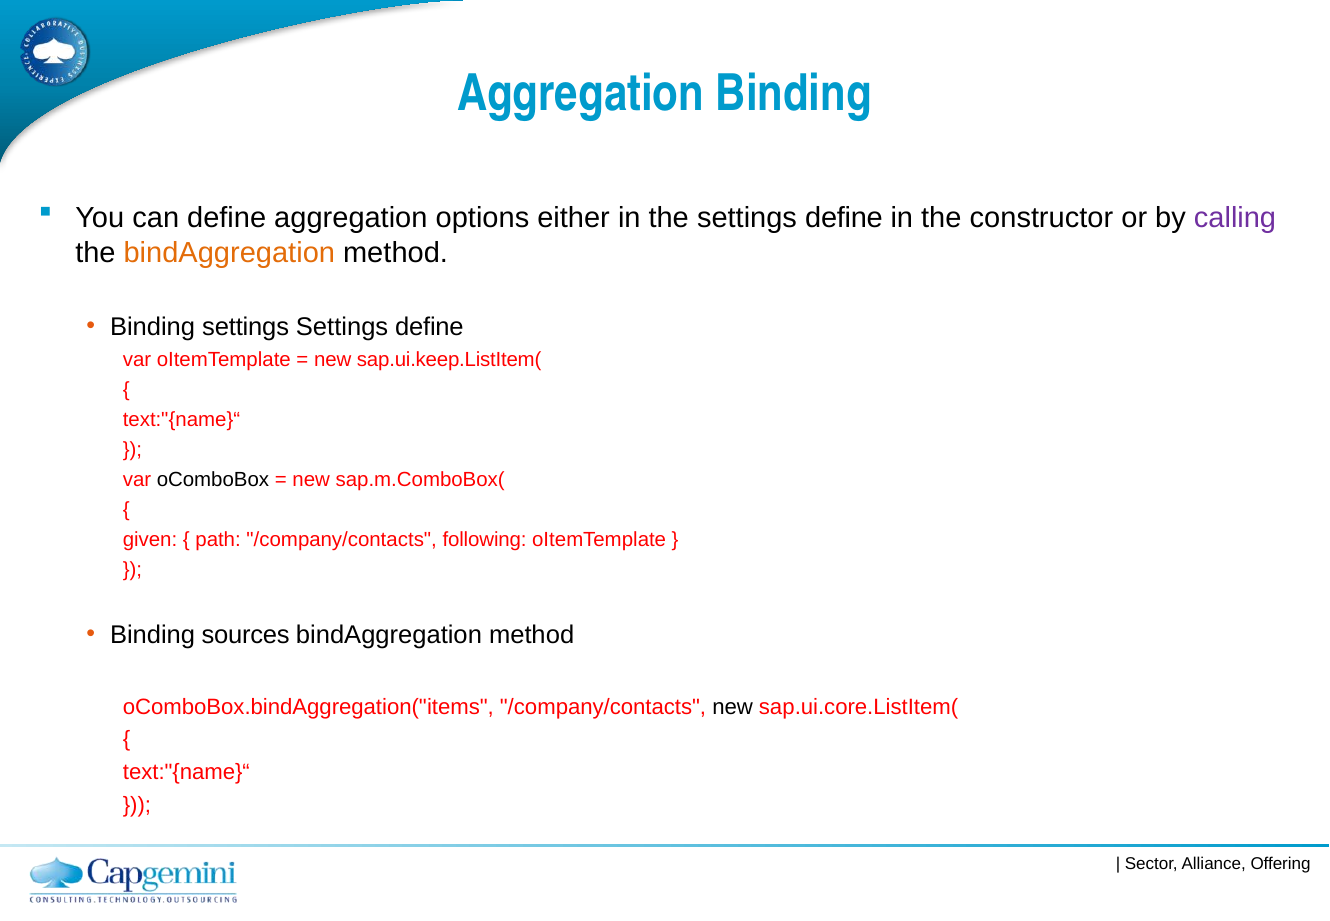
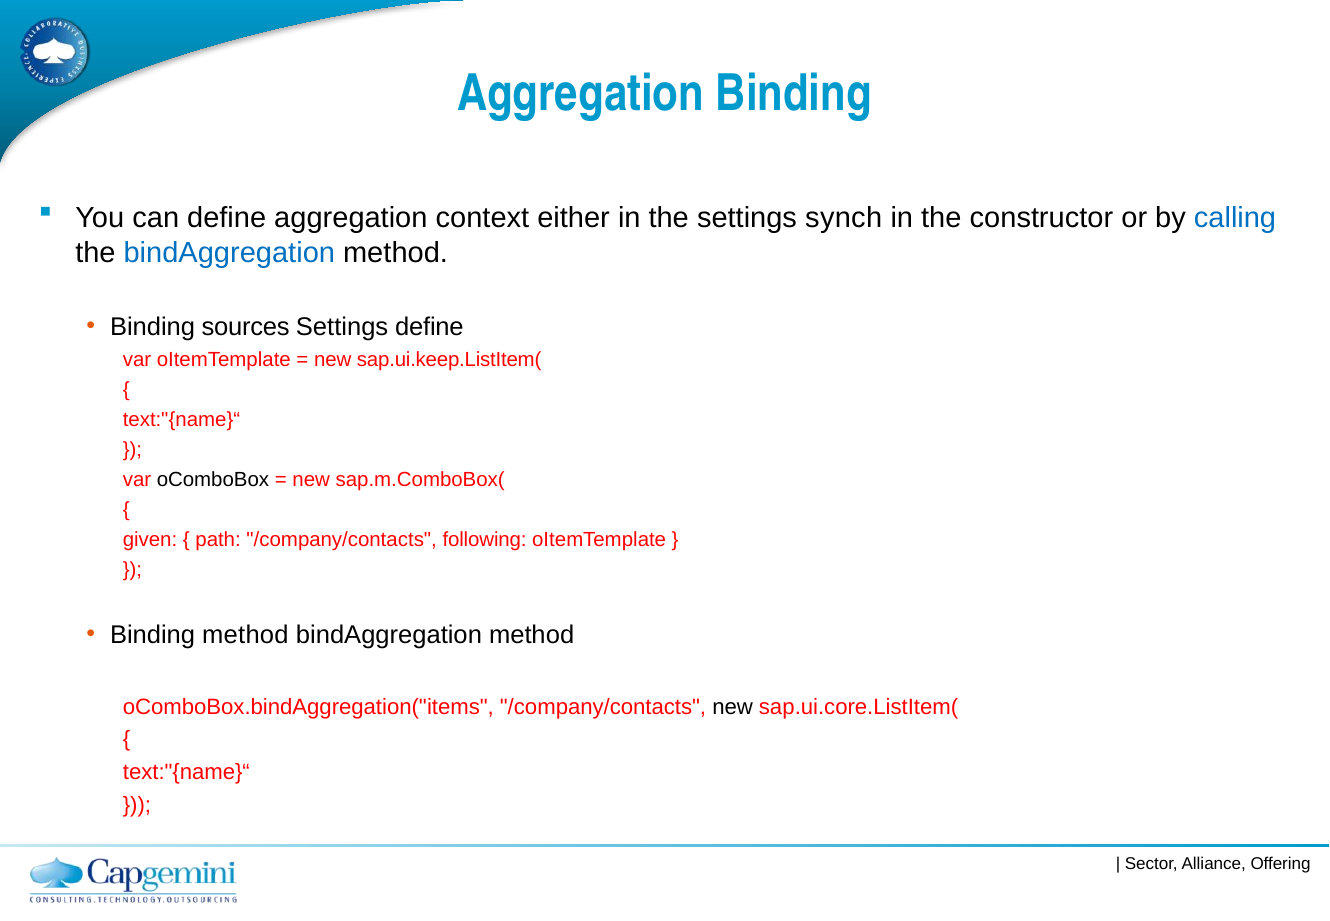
options: options -> context
the settings define: define -> synch
calling colour: purple -> blue
bindAggregation at (229, 252) colour: orange -> blue
Binding settings: settings -> sources
Binding sources: sources -> method
